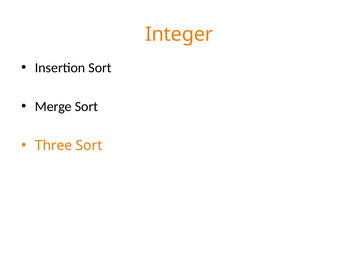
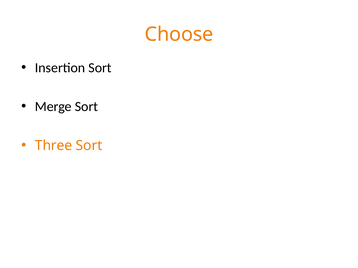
Integer: Integer -> Choose
